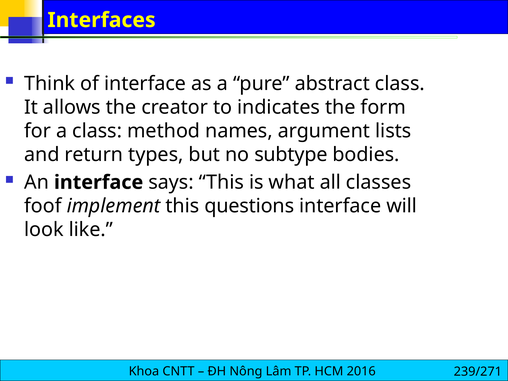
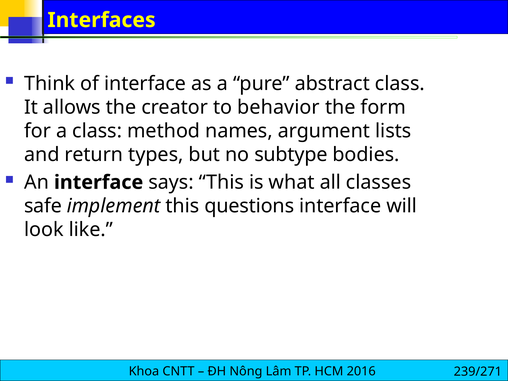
indicates: indicates -> behavior
foof: foof -> safe
